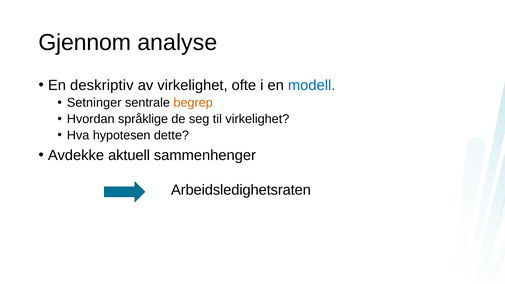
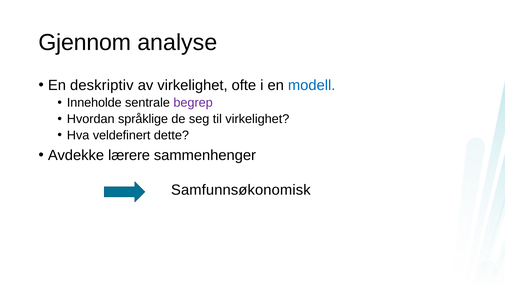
Setninger: Setninger -> Inneholde
begrep colour: orange -> purple
hypotesen: hypotesen -> veldefinert
aktuell: aktuell -> lærere
Arbeidsledighetsraten: Arbeidsledighetsraten -> Samfunnsøkonomisk
